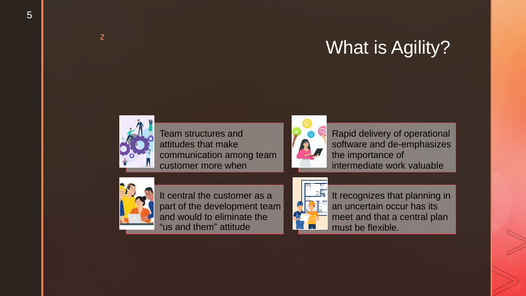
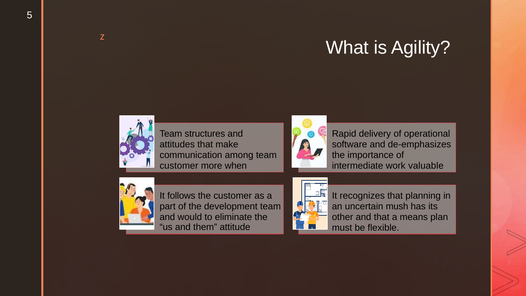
It central: central -> follows
occur: occur -> mush
meet: meet -> other
a central: central -> means
